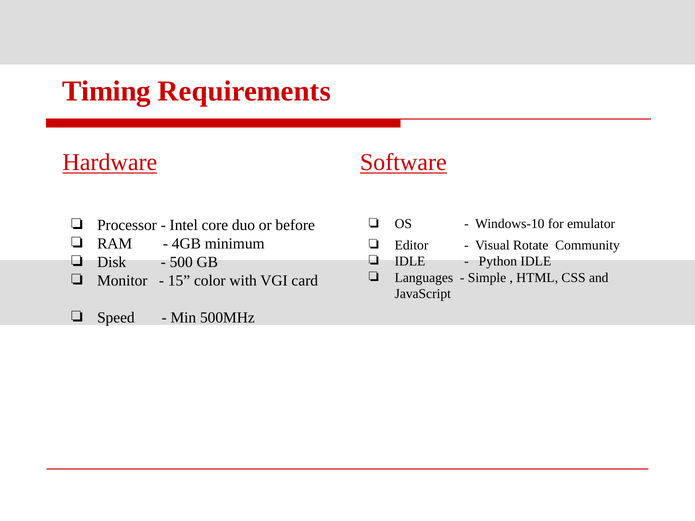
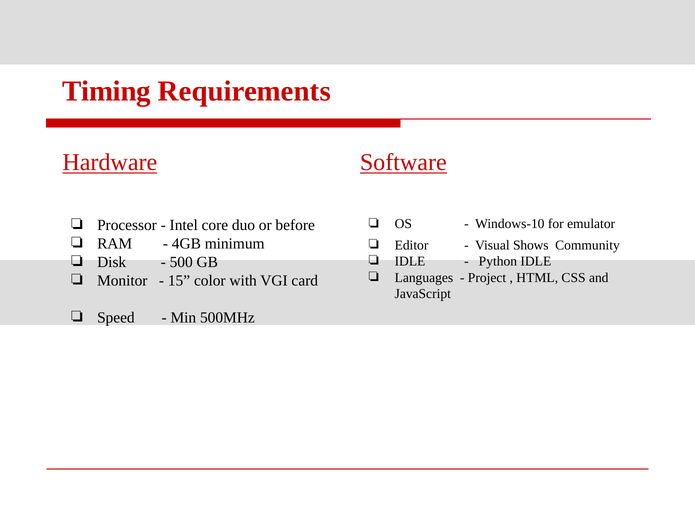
Rotate: Rotate -> Shows
Simple: Simple -> Project
